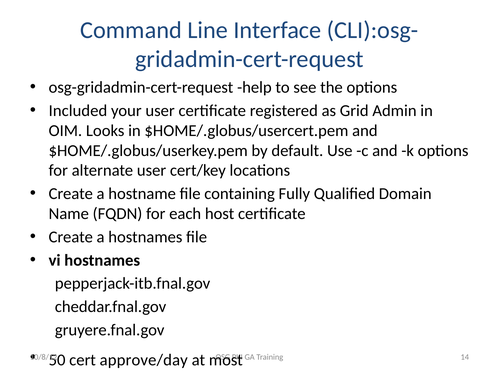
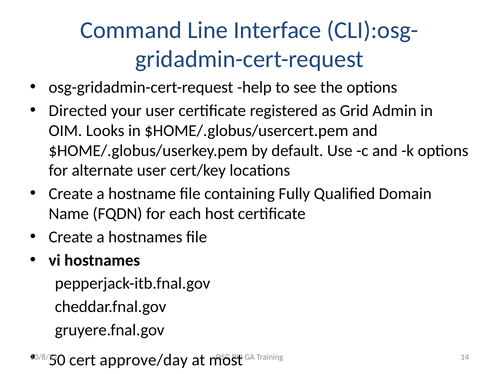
Included: Included -> Directed
